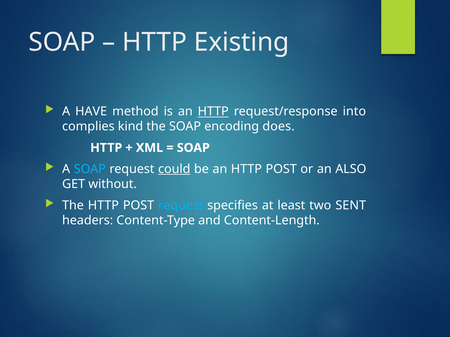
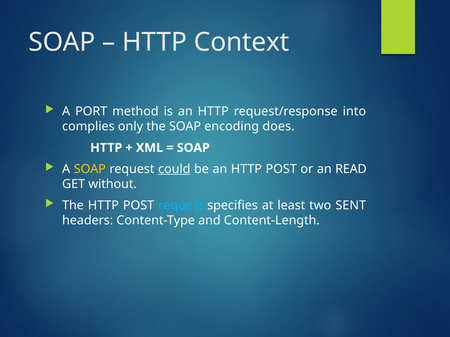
Existing: Existing -> Context
HAVE: HAVE -> PORT
HTTP at (213, 112) underline: present -> none
kind: kind -> only
SOAP at (90, 169) colour: light blue -> yellow
ALSO: ALSO -> READ
